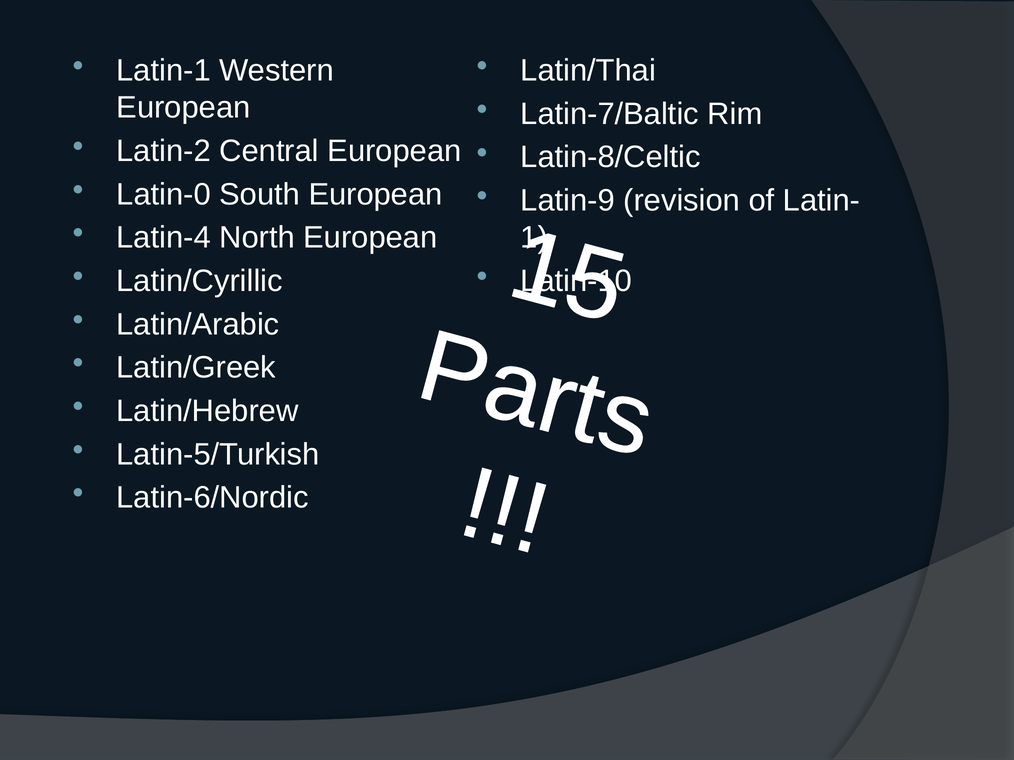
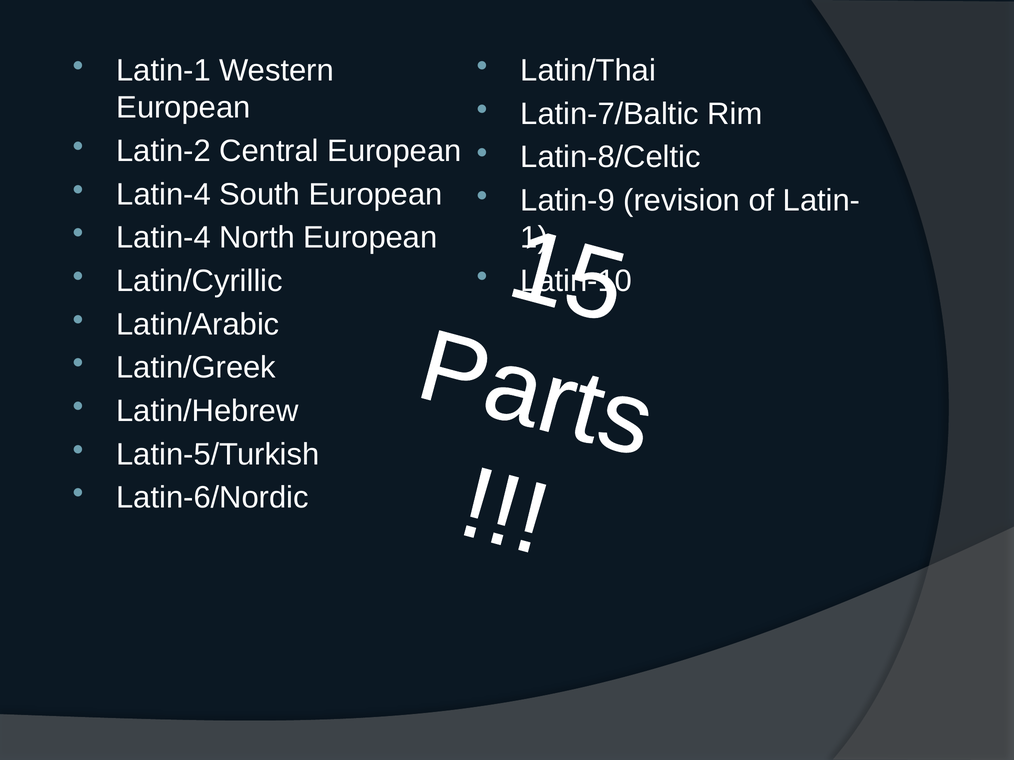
Latin-0 at (164, 195): Latin-0 -> Latin-4
